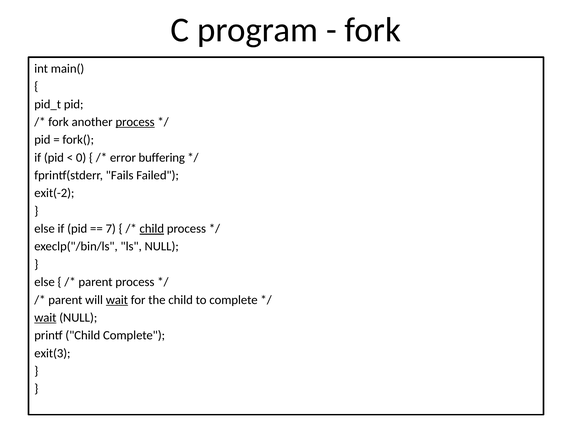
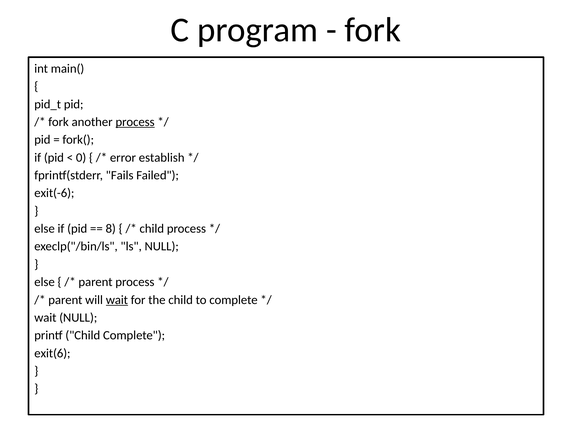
buffering: buffering -> establish
exit(-2: exit(-2 -> exit(-6
7: 7 -> 8
child at (152, 229) underline: present -> none
wait at (45, 318) underline: present -> none
exit(3: exit(3 -> exit(6
